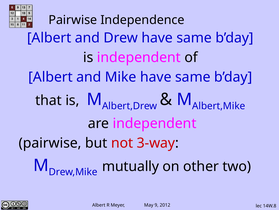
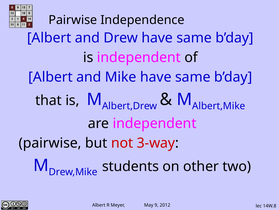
mutually: mutually -> students
